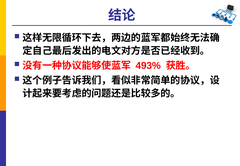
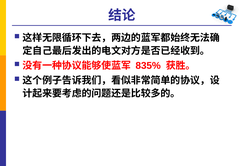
493%: 493% -> 835%
